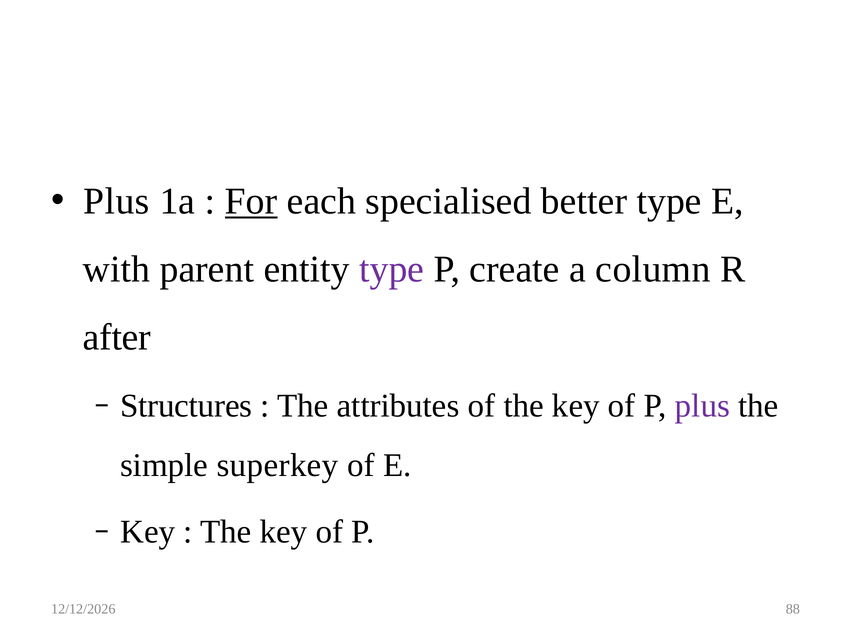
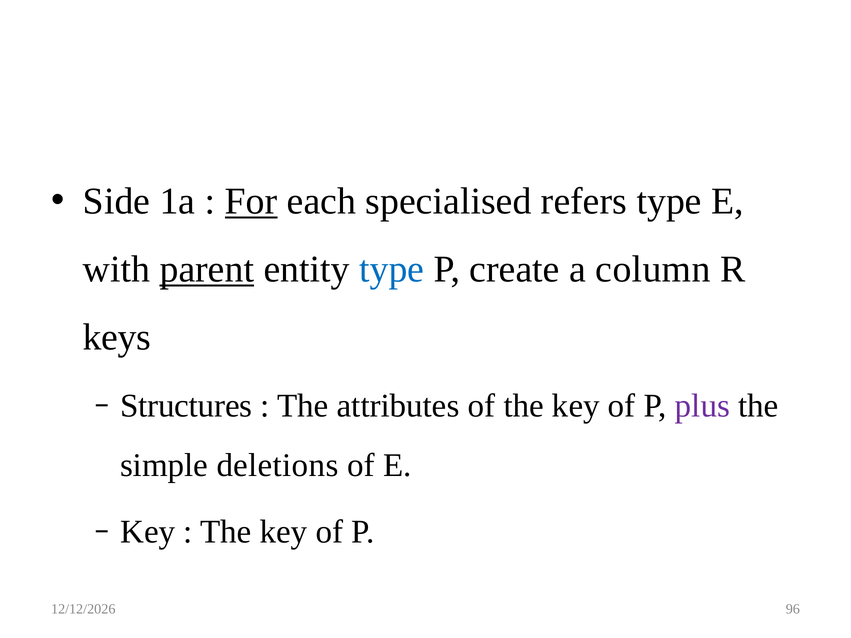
Plus at (116, 201): Plus -> Side
better: better -> refers
parent underline: none -> present
type at (392, 269) colour: purple -> blue
after: after -> keys
superkey: superkey -> deletions
88: 88 -> 96
